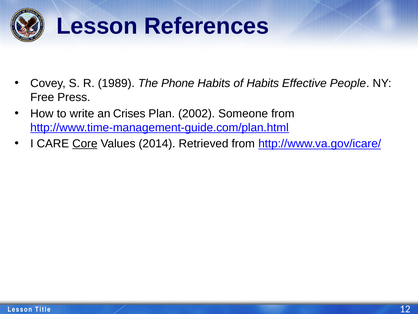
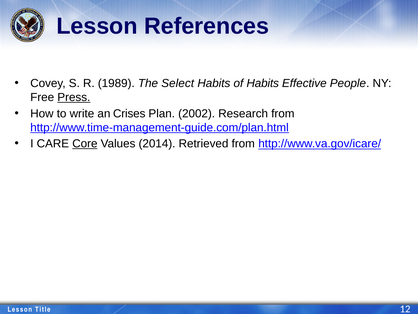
Phone: Phone -> Select
Press underline: none -> present
Someone: Someone -> Research
